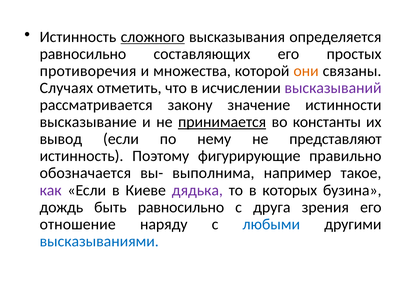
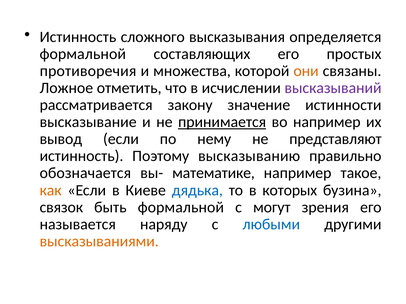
сложного underline: present -> none
равносильно at (83, 54): равносильно -> формальной
Случаях: Случаях -> Ложное
во константы: константы -> например
фигурирующие: фигурирующие -> высказыванию
выполнима: выполнима -> математике
как colour: purple -> orange
дядька colour: purple -> blue
дождь: дождь -> связок
быть равносильно: равносильно -> формальной
друга: друга -> могут
отношение: отношение -> называется
высказываниями colour: blue -> orange
